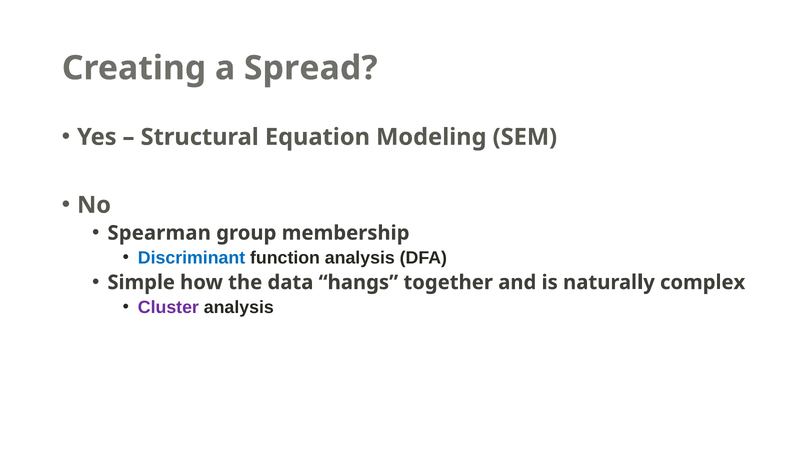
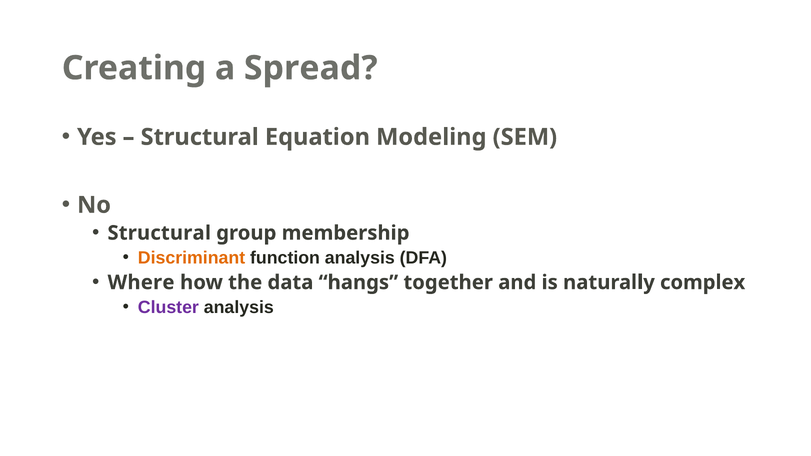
Spearman at (159, 233): Spearman -> Structural
Discriminant colour: blue -> orange
Simple: Simple -> Where
